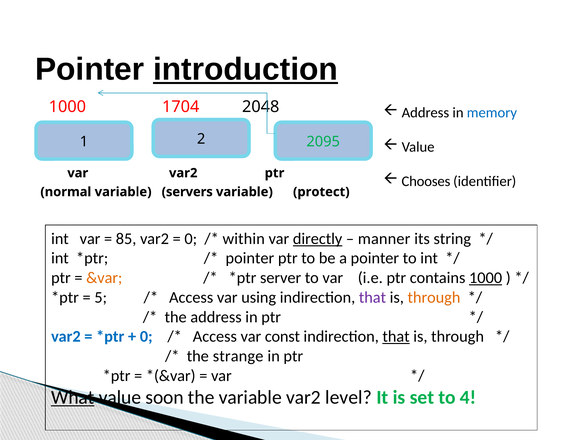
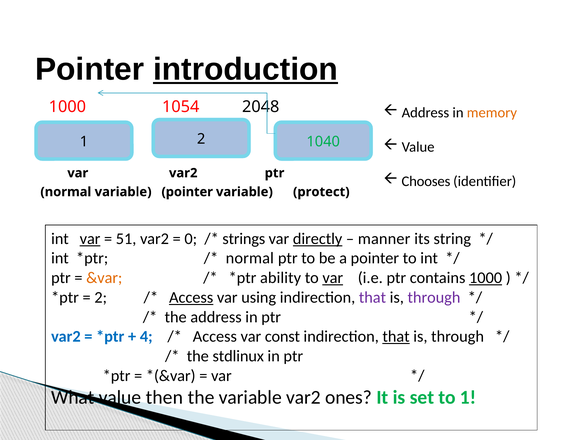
1704: 1704 -> 1054
memory colour: blue -> orange
2095: 2095 -> 1040
variable servers: servers -> pointer
var at (90, 238) underline: none -> present
85: 85 -> 51
within: within -> strings
pointer at (250, 258): pointer -> normal
server: server -> ability
var at (333, 278) underline: none -> present
5 at (101, 297): 5 -> 2
Access at (191, 297) underline: none -> present
through at (434, 297) colour: orange -> purple
0 at (146, 336): 0 -> 4
strange: strange -> stdlinux
What underline: present -> none
soon: soon -> then
level: level -> ones
to 4: 4 -> 1
